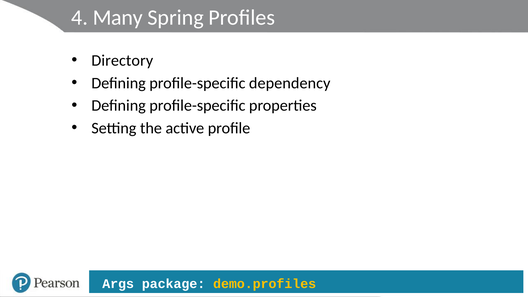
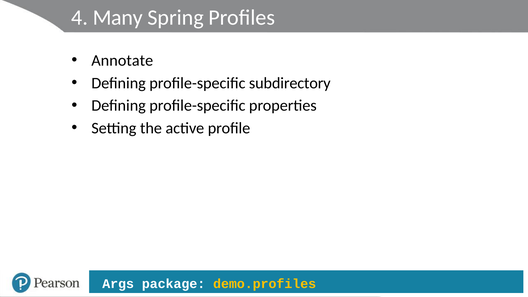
Directory: Directory -> Annotate
dependency: dependency -> subdirectory
